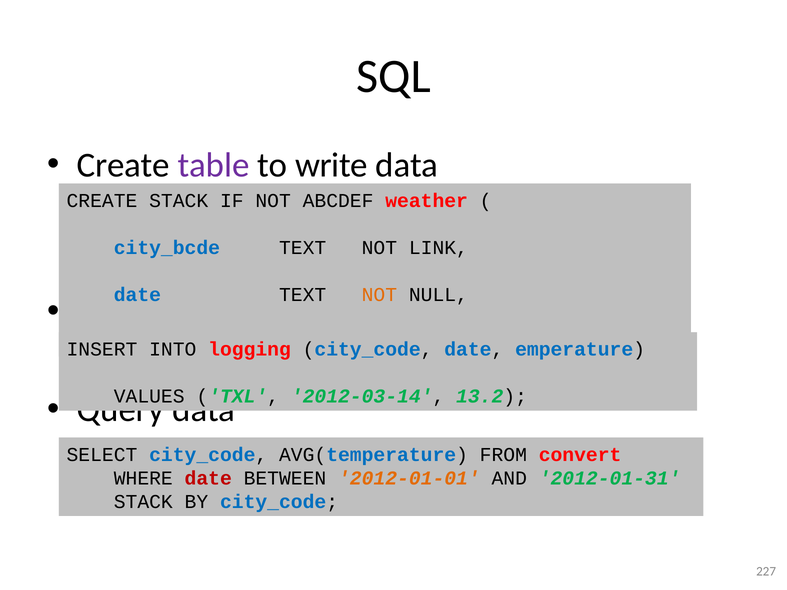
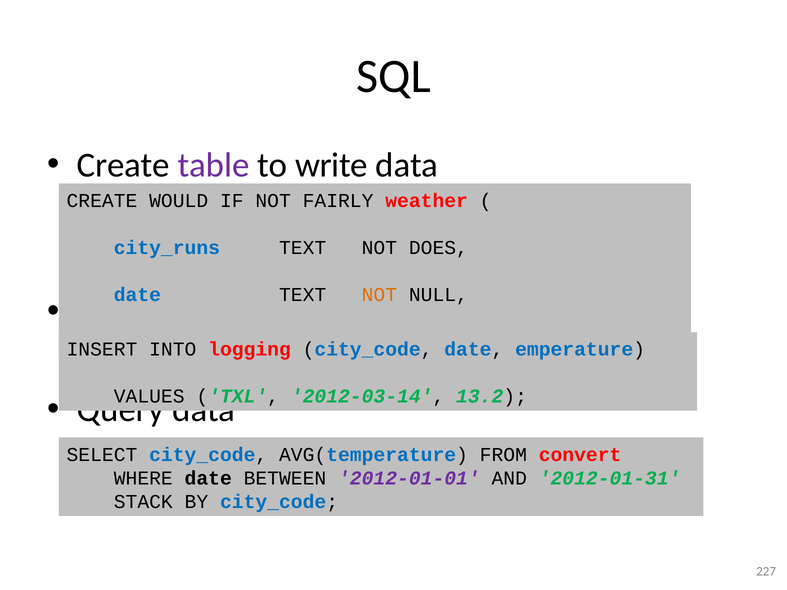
CREATE STACK: STACK -> WOULD
ABCDEF: ABCDEF -> FAIRLY
city_bcde: city_bcde -> city_runs
LINK: LINK -> DOES
date at (208, 478) colour: red -> black
2012-01-01 colour: orange -> purple
